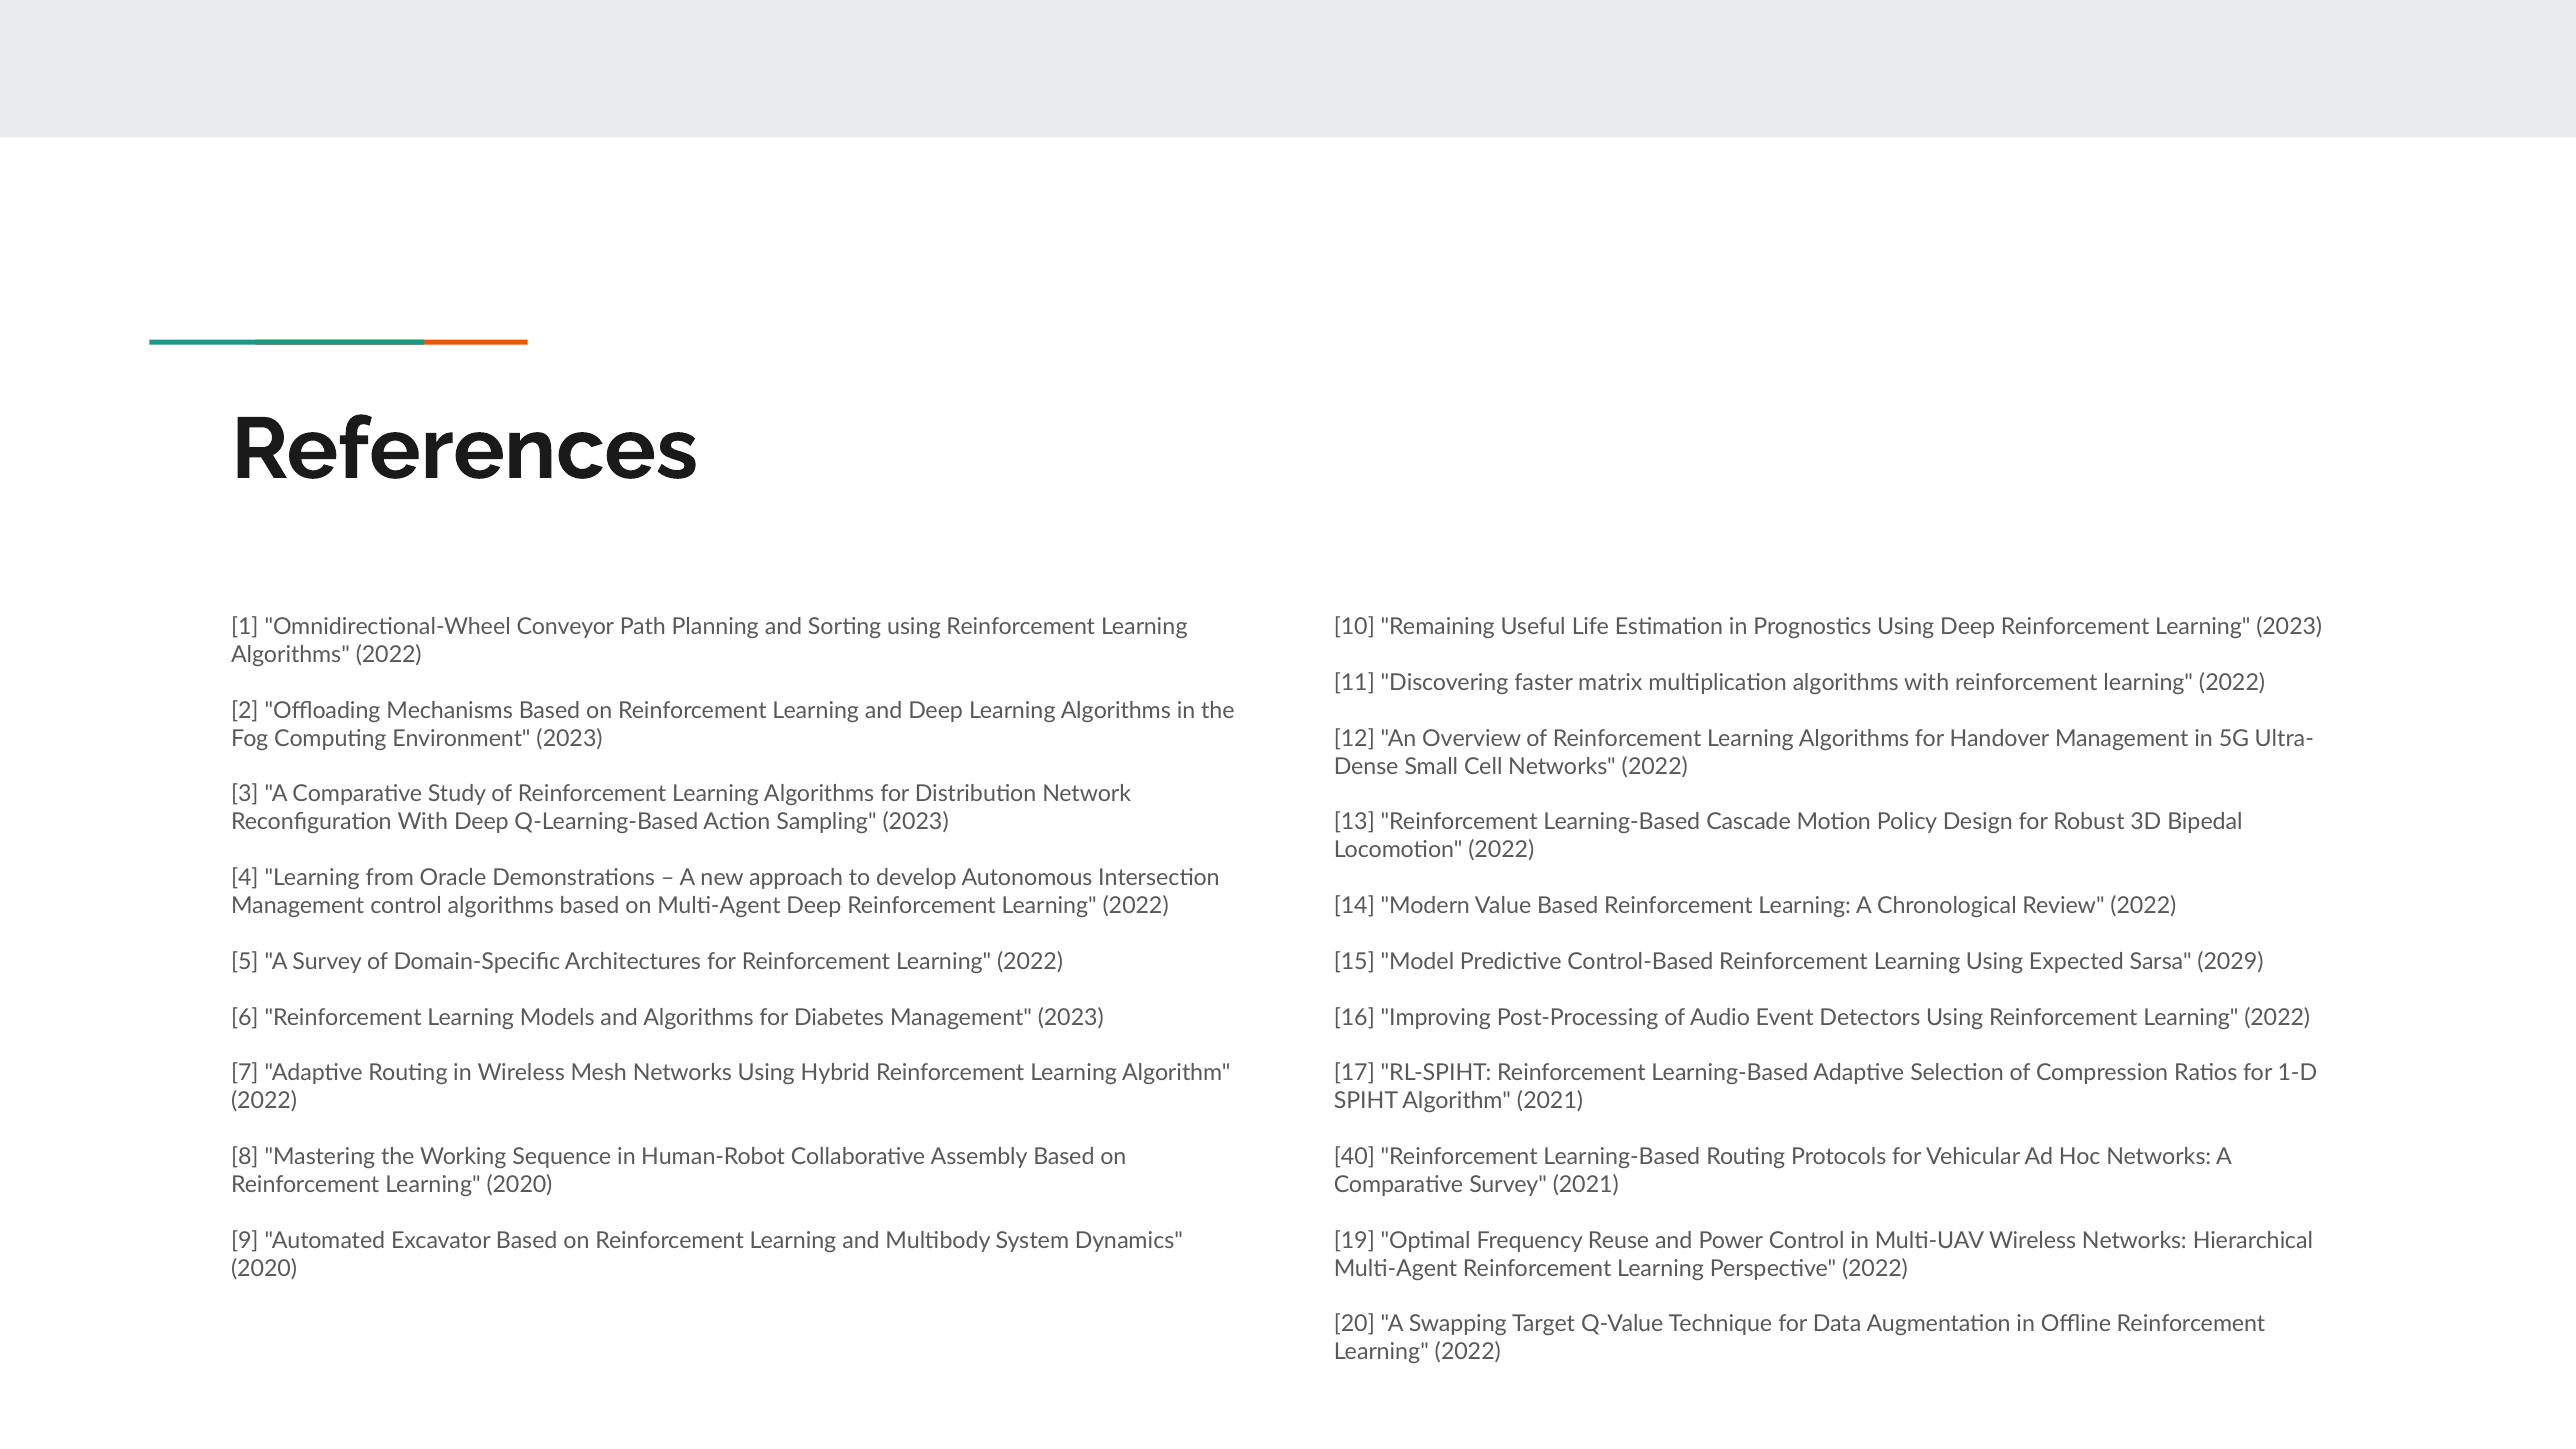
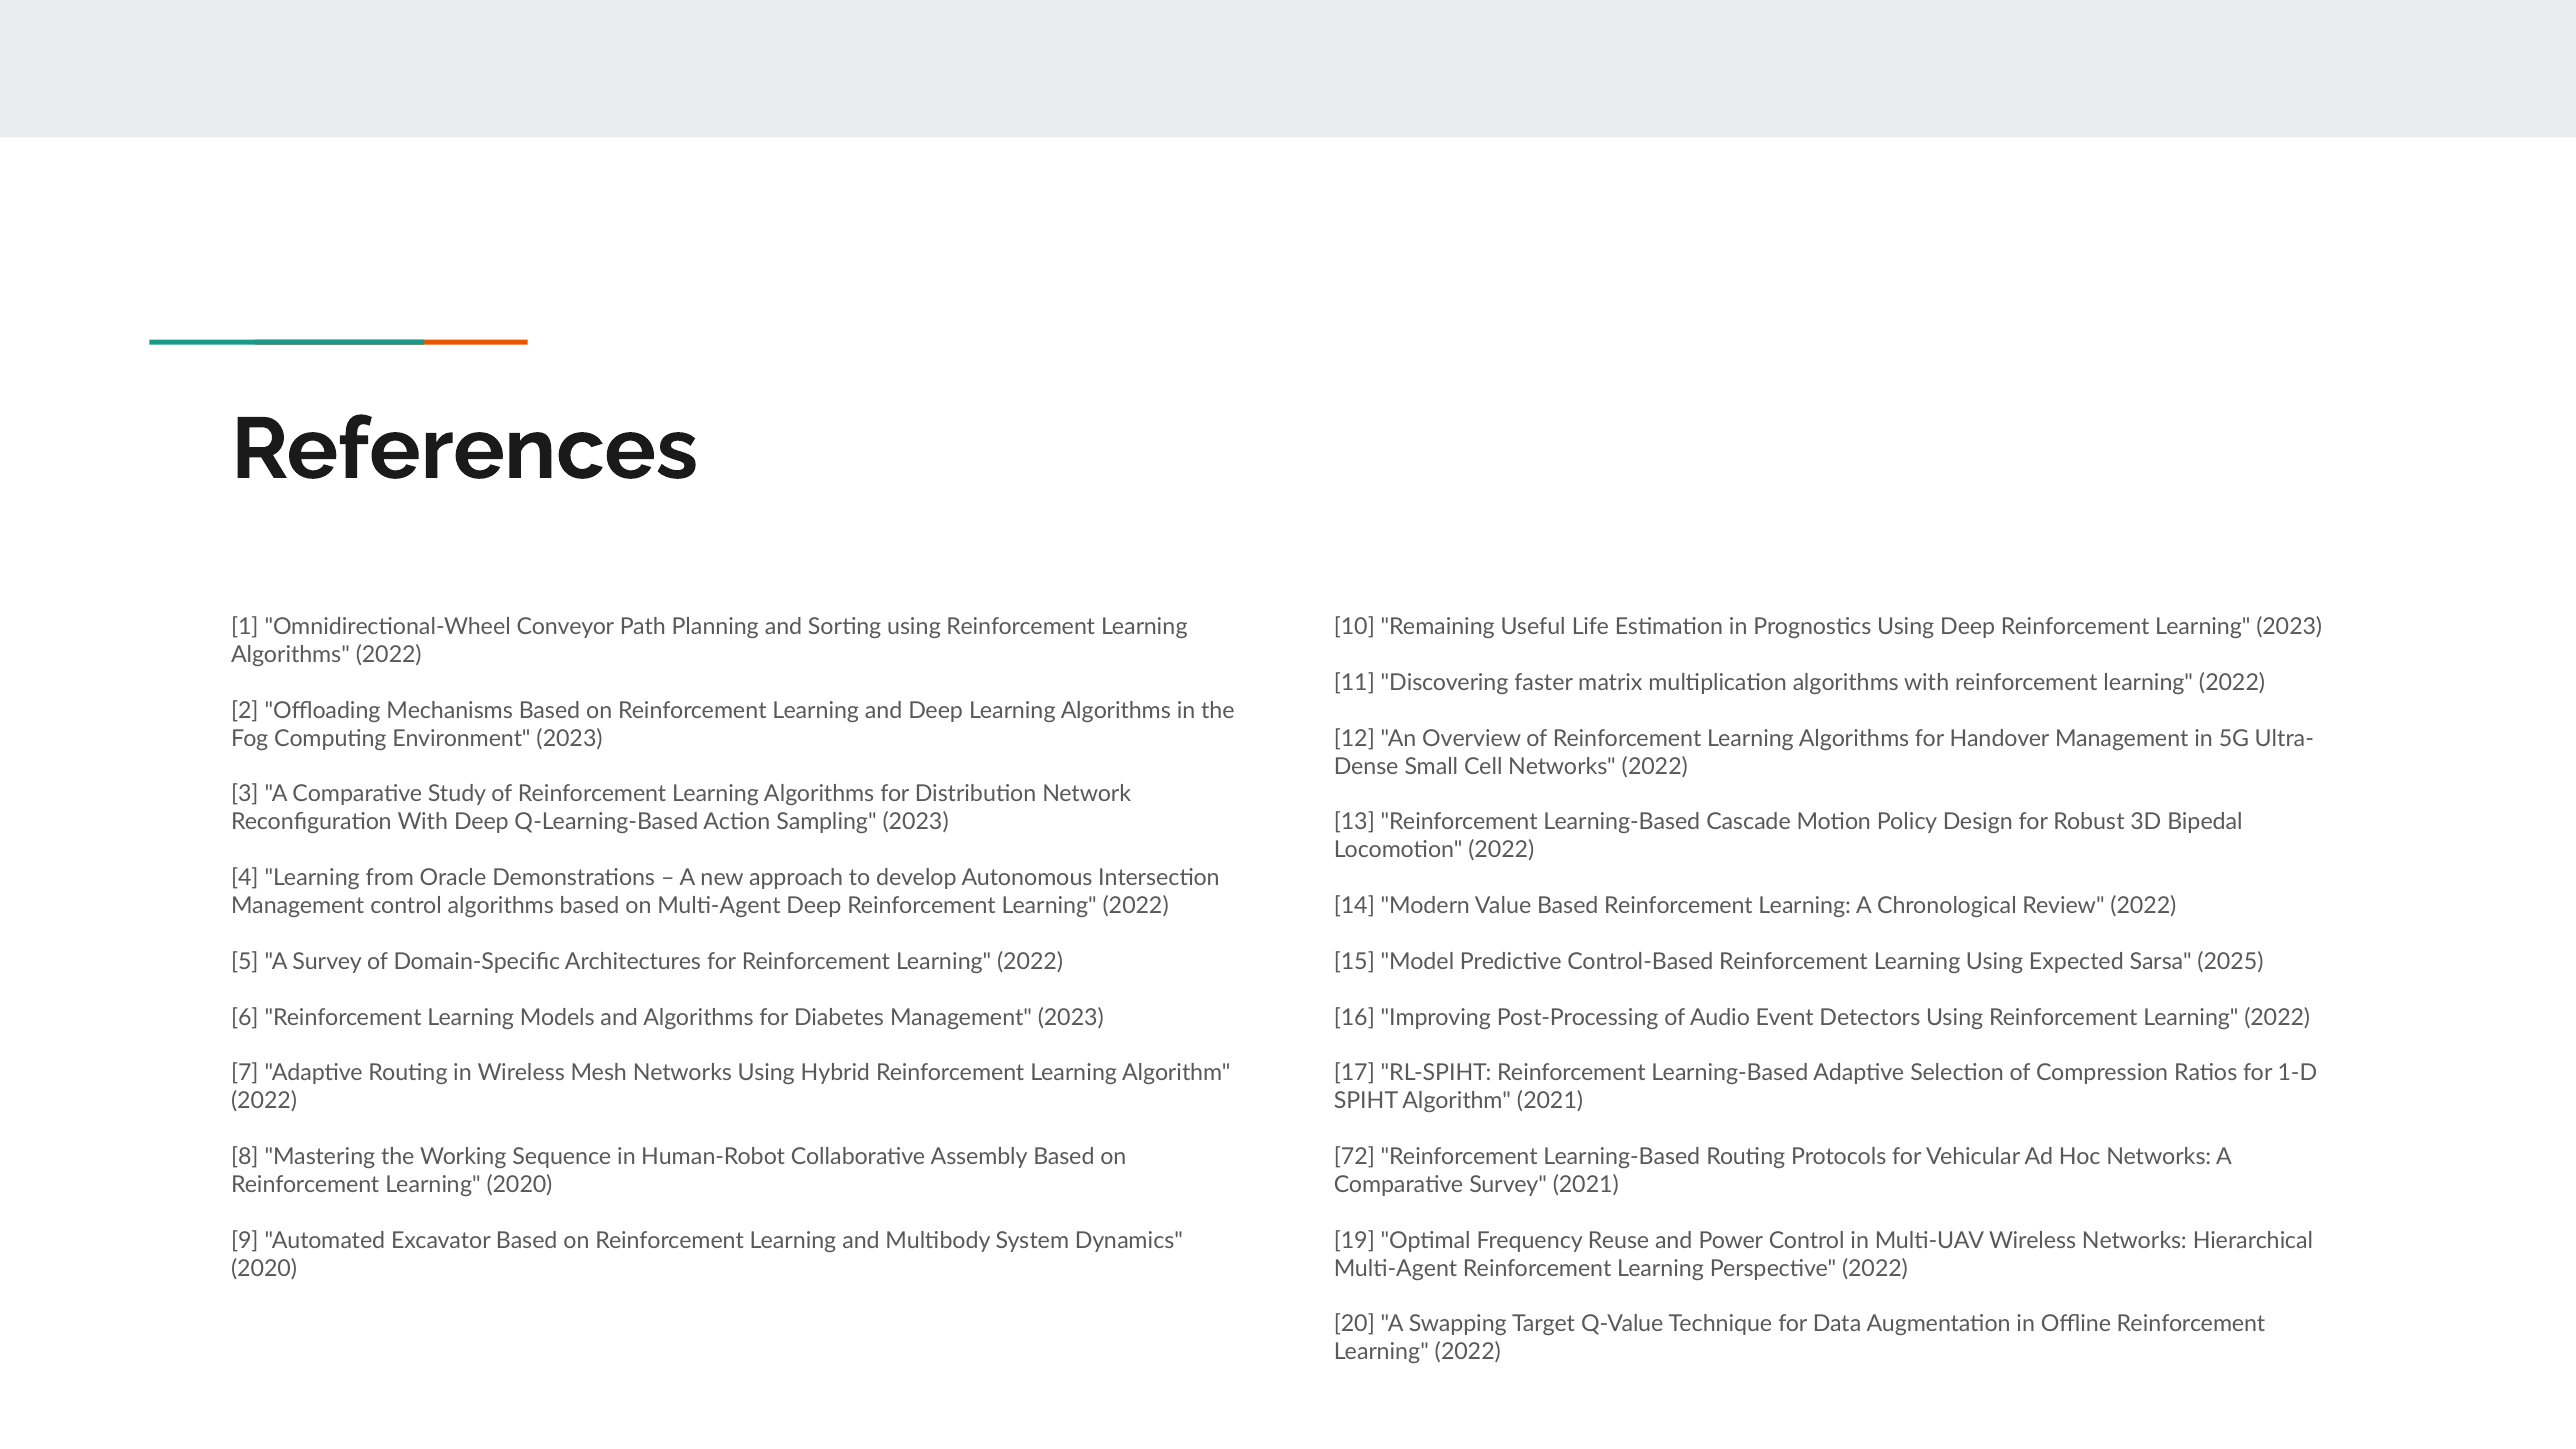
2029: 2029 -> 2025
40: 40 -> 72
